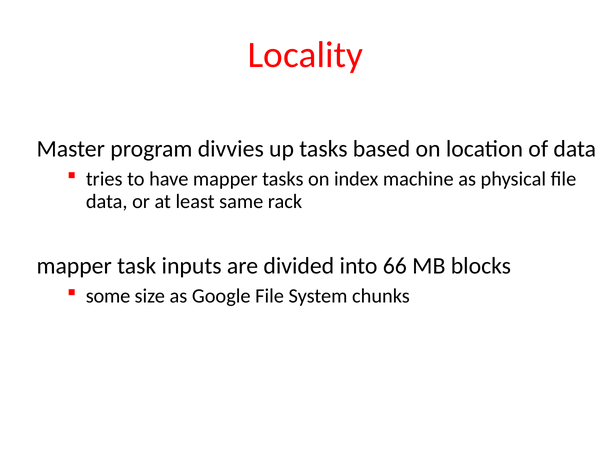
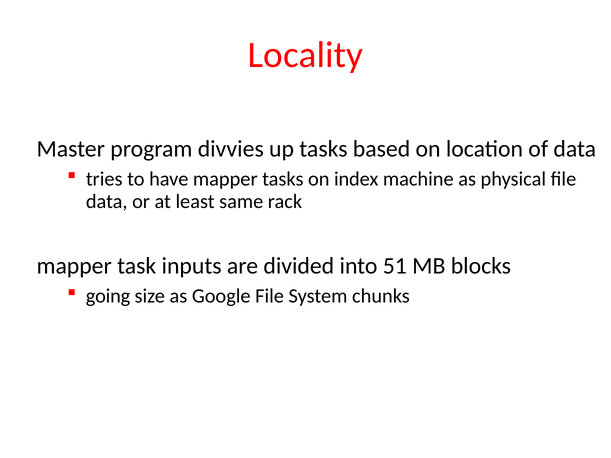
66: 66 -> 51
some: some -> going
